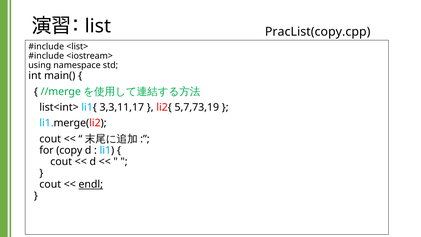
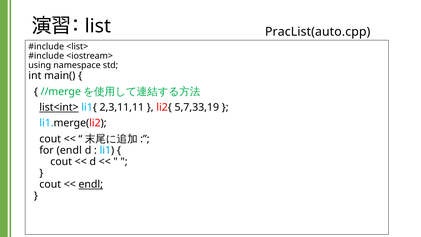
PracList(copy.cpp: PracList(copy.cpp -> PracList(auto.cpp
list<int> underline: none -> present
3,3,11,17: 3,3,11,17 -> 2,3,11,11
5,7,73,19: 5,7,73,19 -> 5,7,33,19
for copy: copy -> endl
